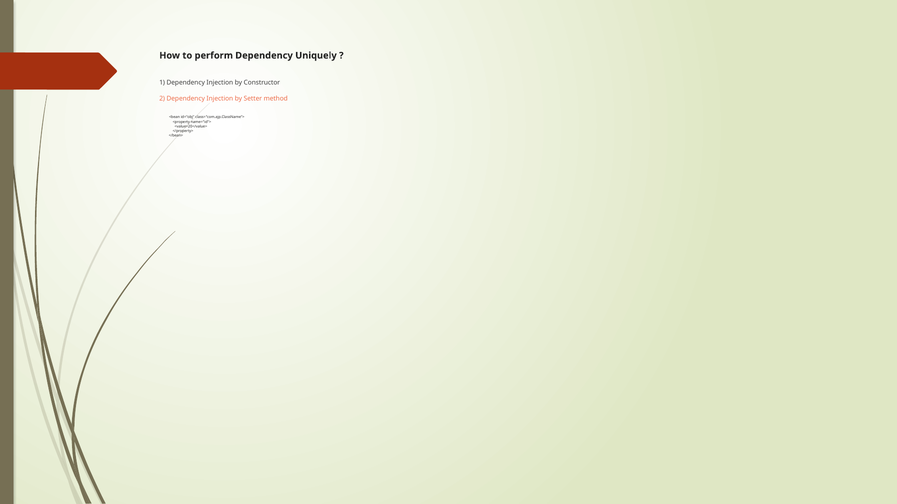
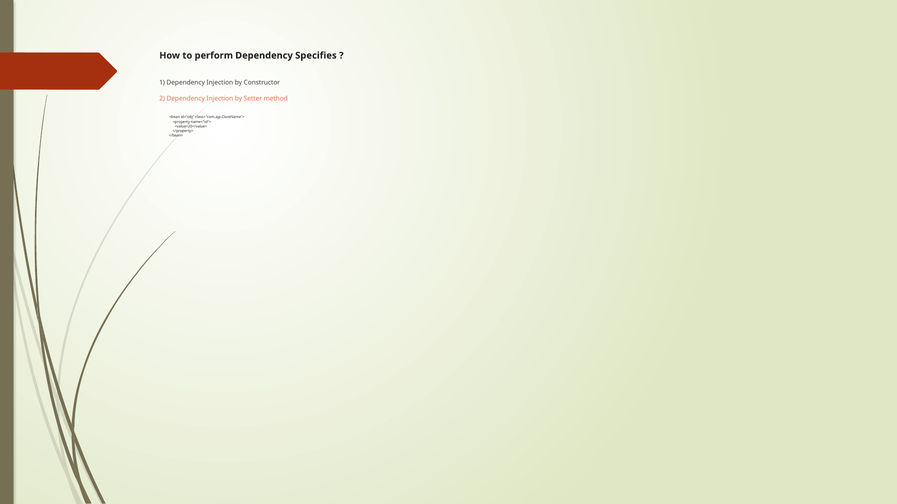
Uniquely: Uniquely -> Specifies
